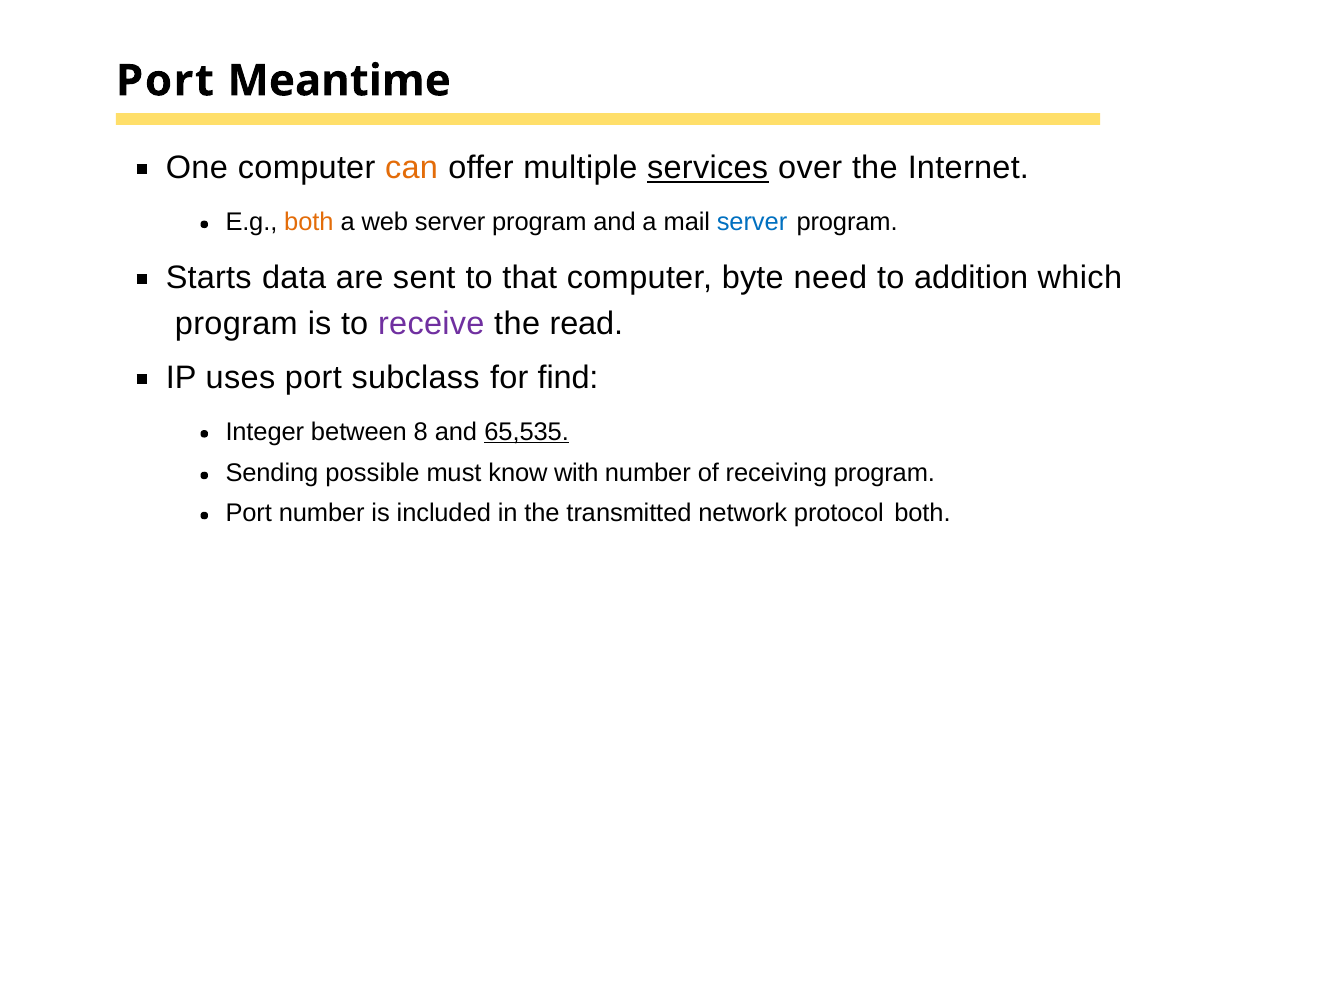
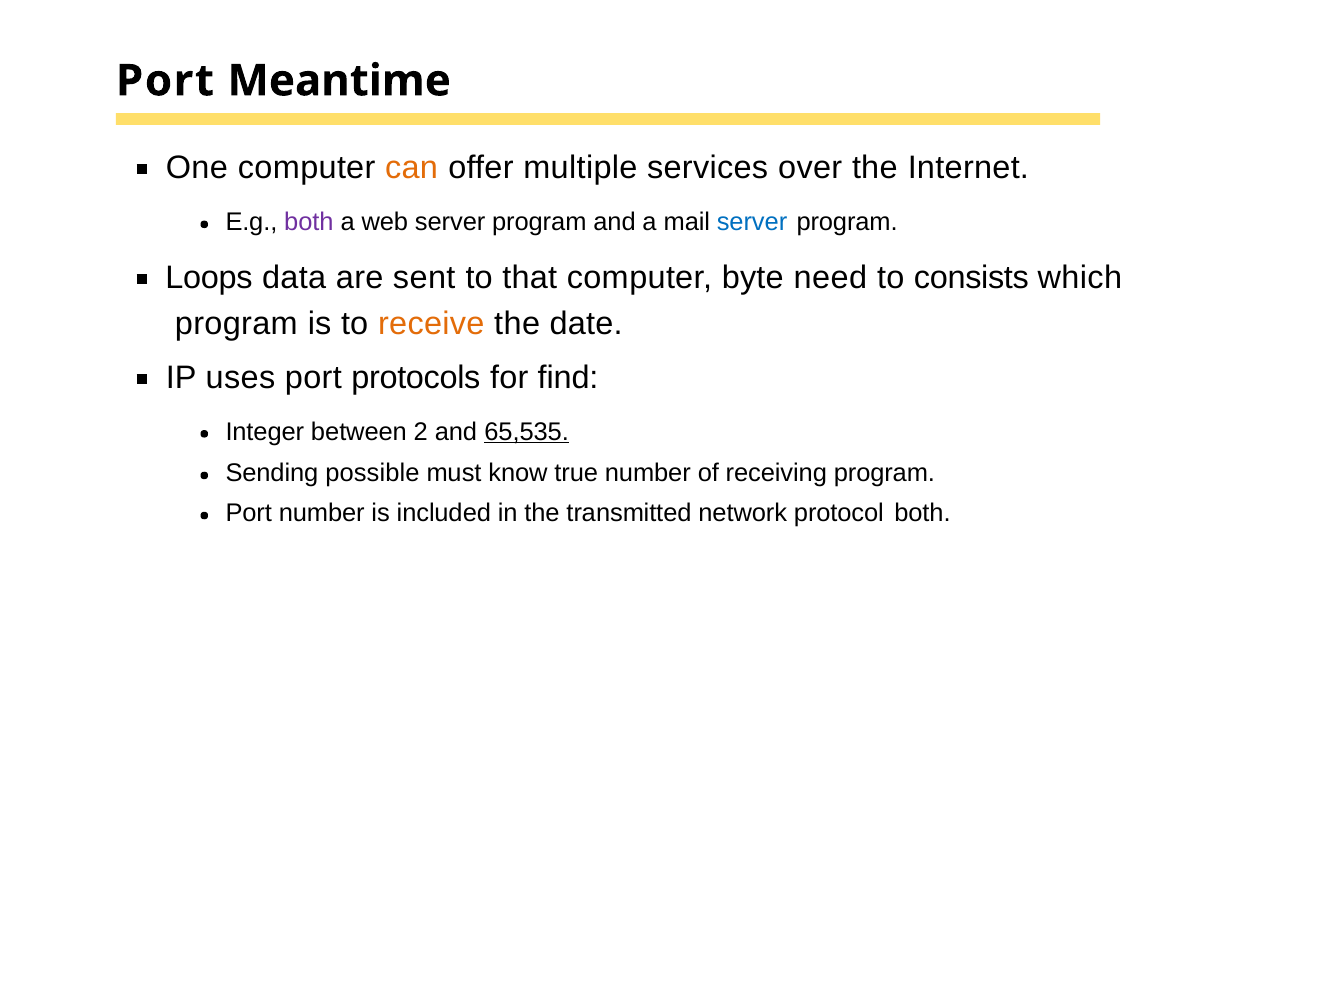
services underline: present -> none
both at (309, 222) colour: orange -> purple
Starts: Starts -> Loops
addition: addition -> consists
receive colour: purple -> orange
read: read -> date
subclass: subclass -> protocols
8: 8 -> 2
with: with -> true
